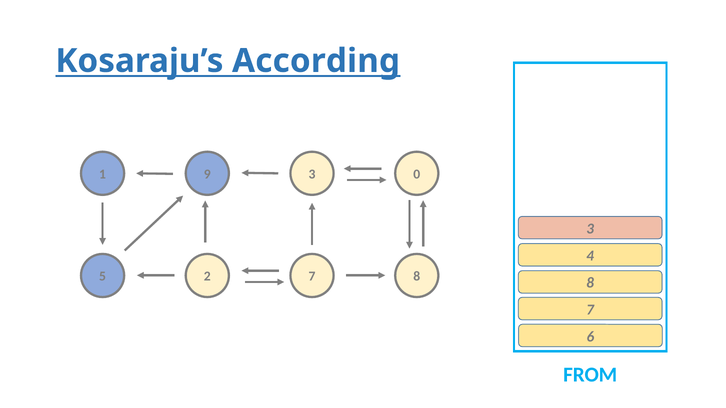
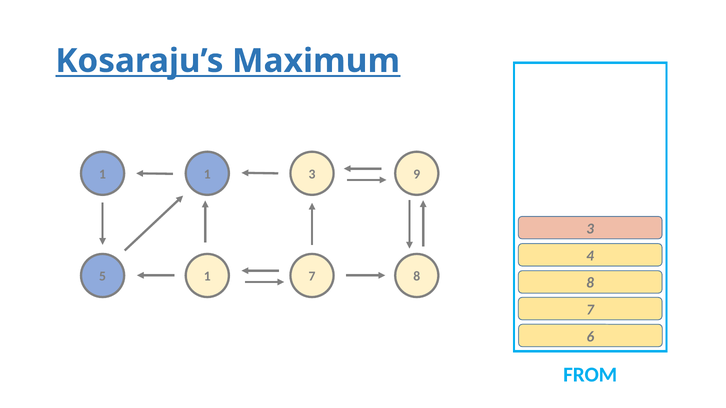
According: According -> Maximum
1 9: 9 -> 1
0: 0 -> 9
5 2: 2 -> 1
